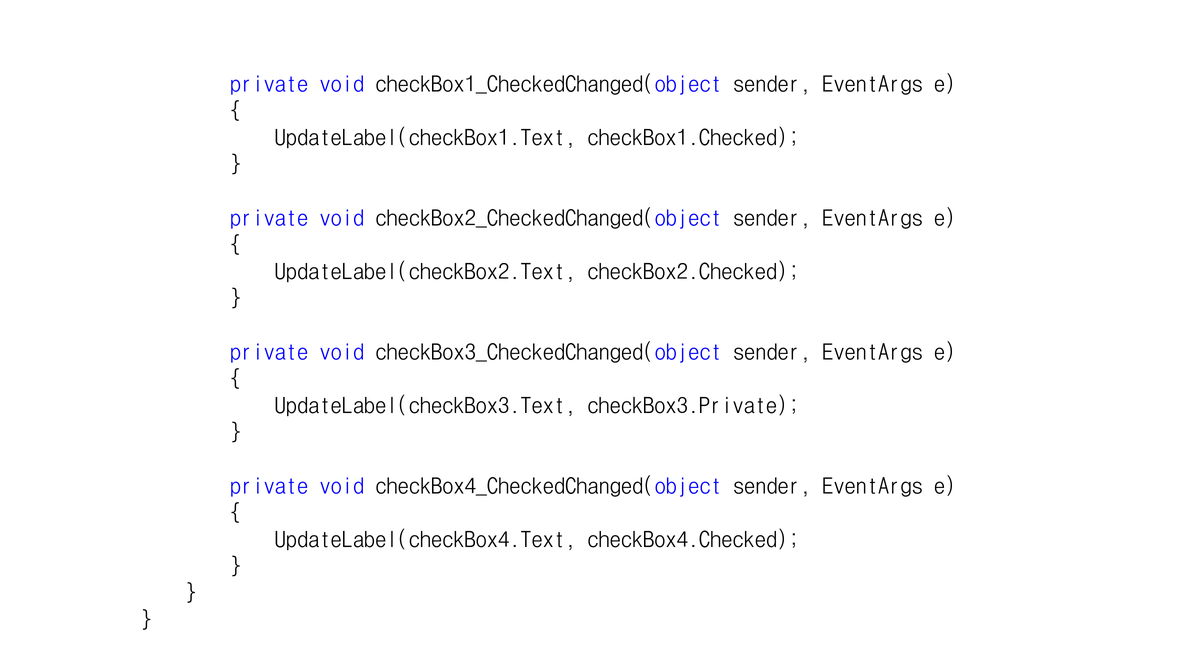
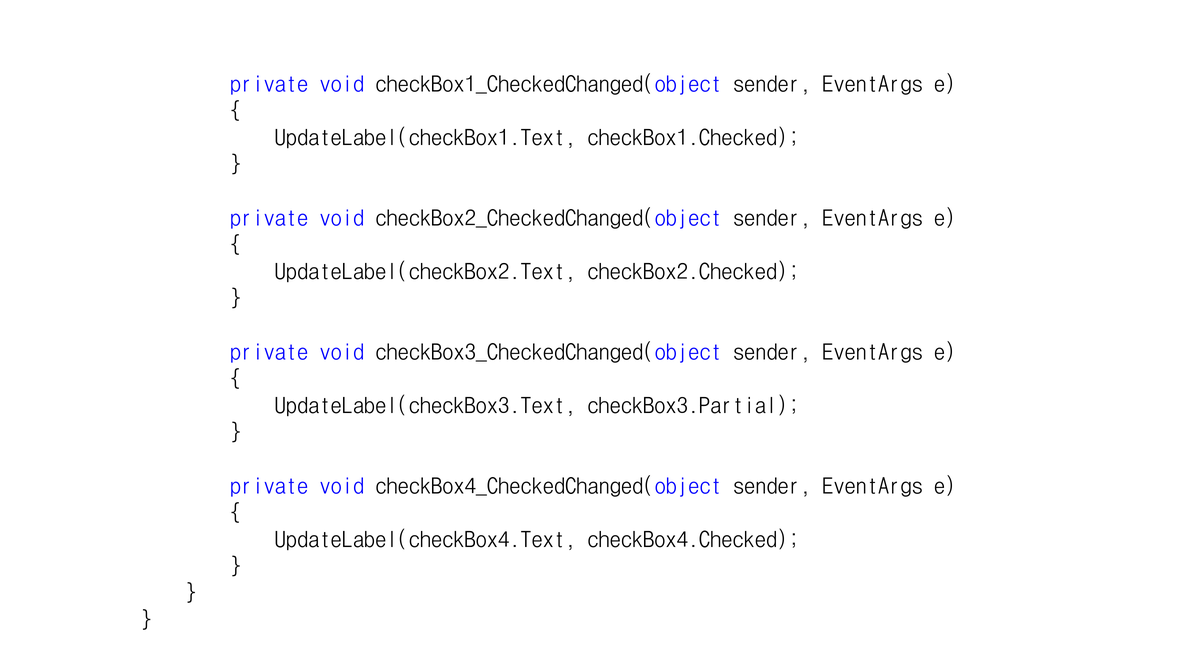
checkBox3.Private: checkBox3.Private -> checkBox3.Partial
